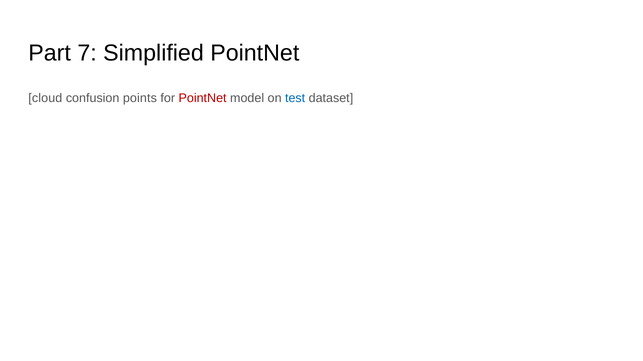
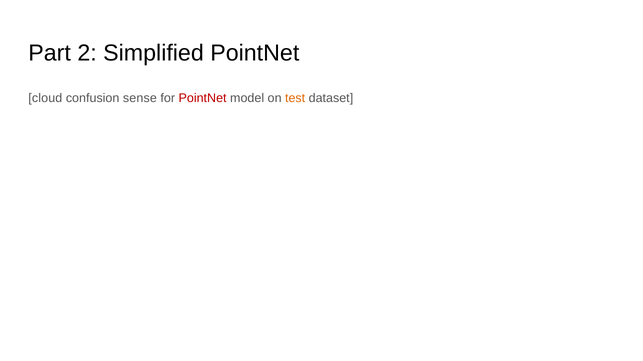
7: 7 -> 2
points: points -> sense
test colour: blue -> orange
